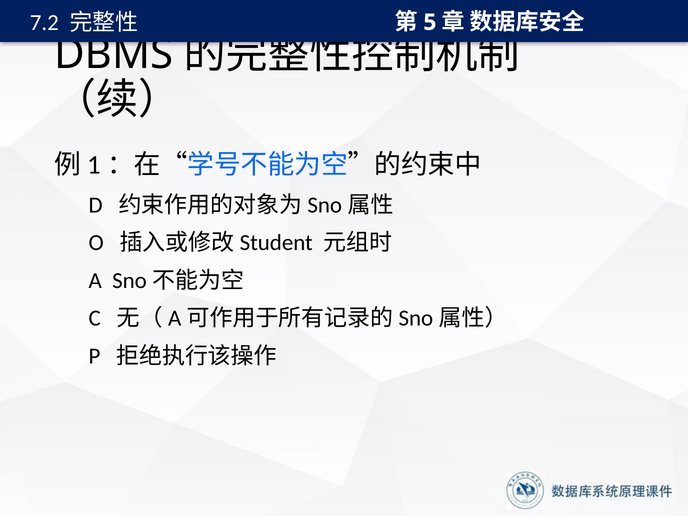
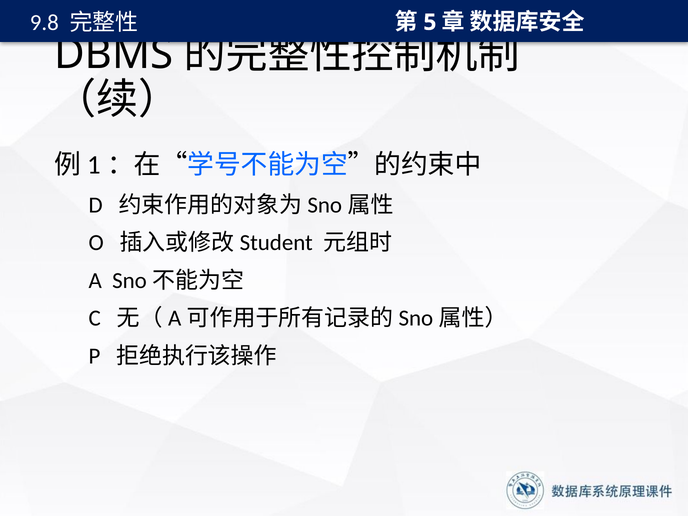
7.2: 7.2 -> 9.8
